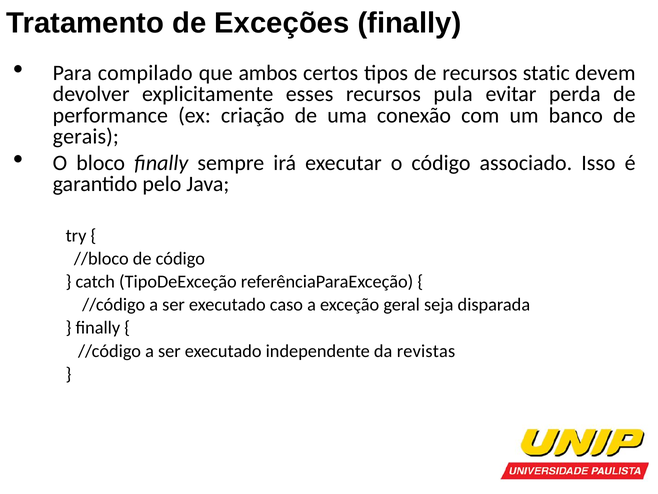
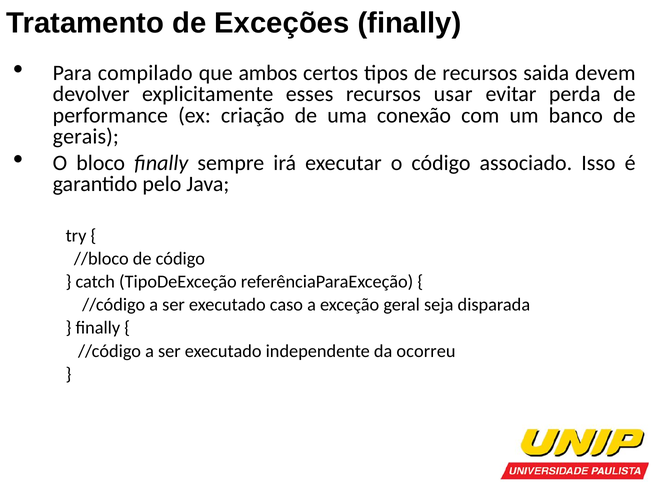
static: static -> saida
pula: pula -> usar
revistas: revistas -> ocorreu
